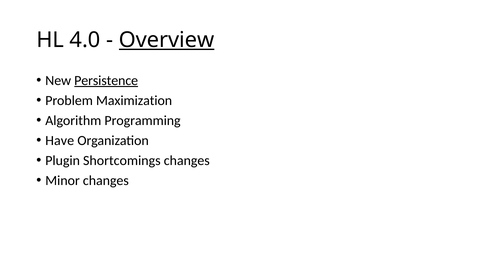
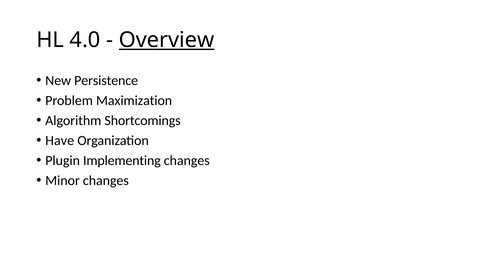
Persistence underline: present -> none
Programming: Programming -> Shortcomings
Shortcomings: Shortcomings -> Implementing
